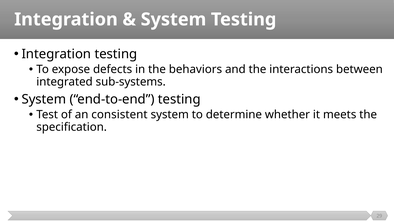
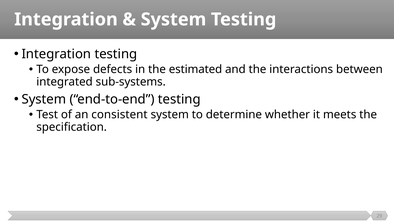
behaviors: behaviors -> estimated
